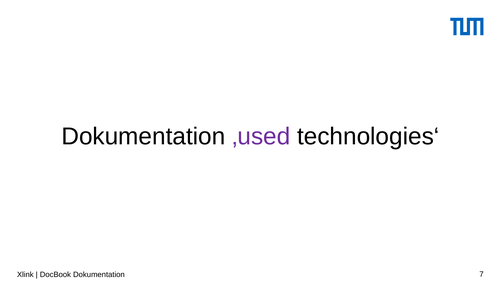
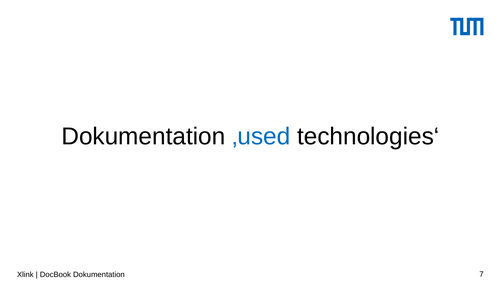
‚used colour: purple -> blue
